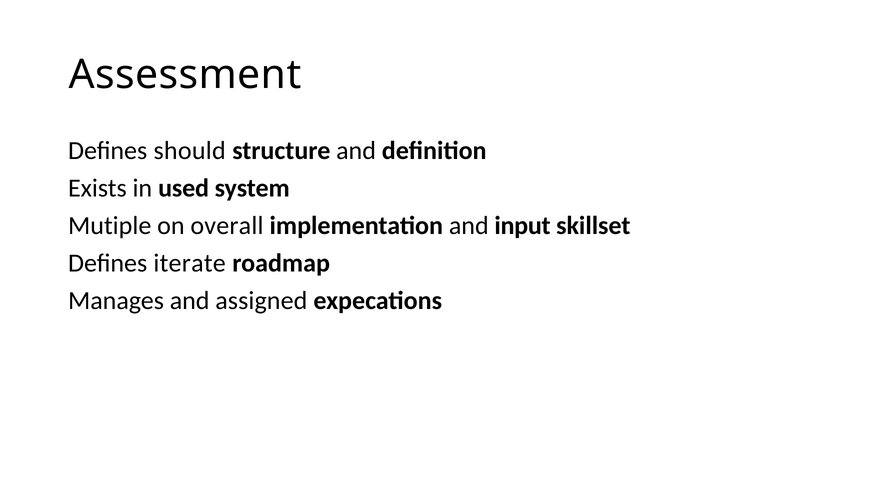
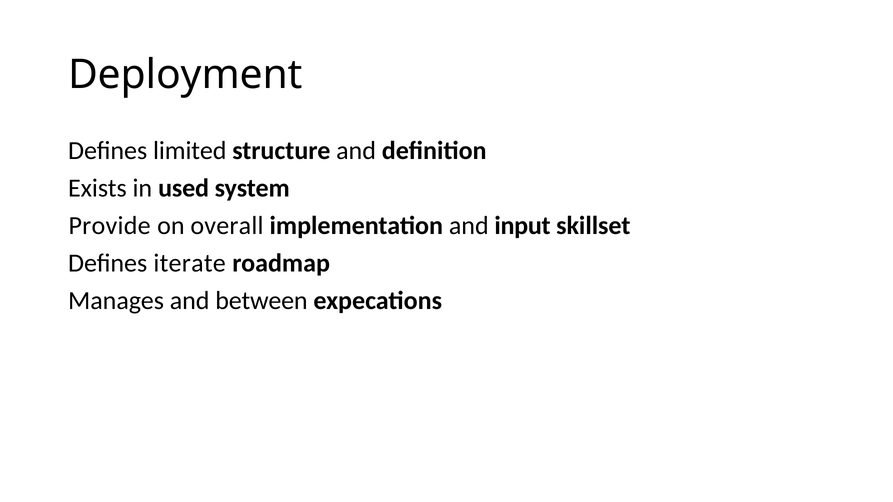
Assessment: Assessment -> Deployment
should: should -> limited
Mutiple: Mutiple -> Provide
assigned: assigned -> between
